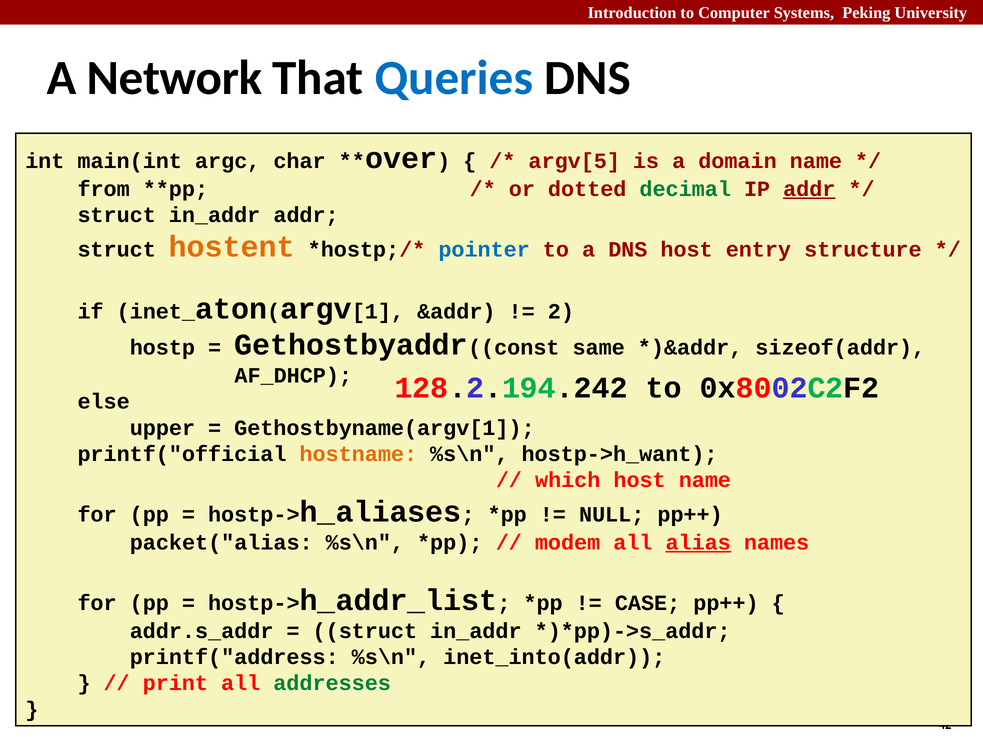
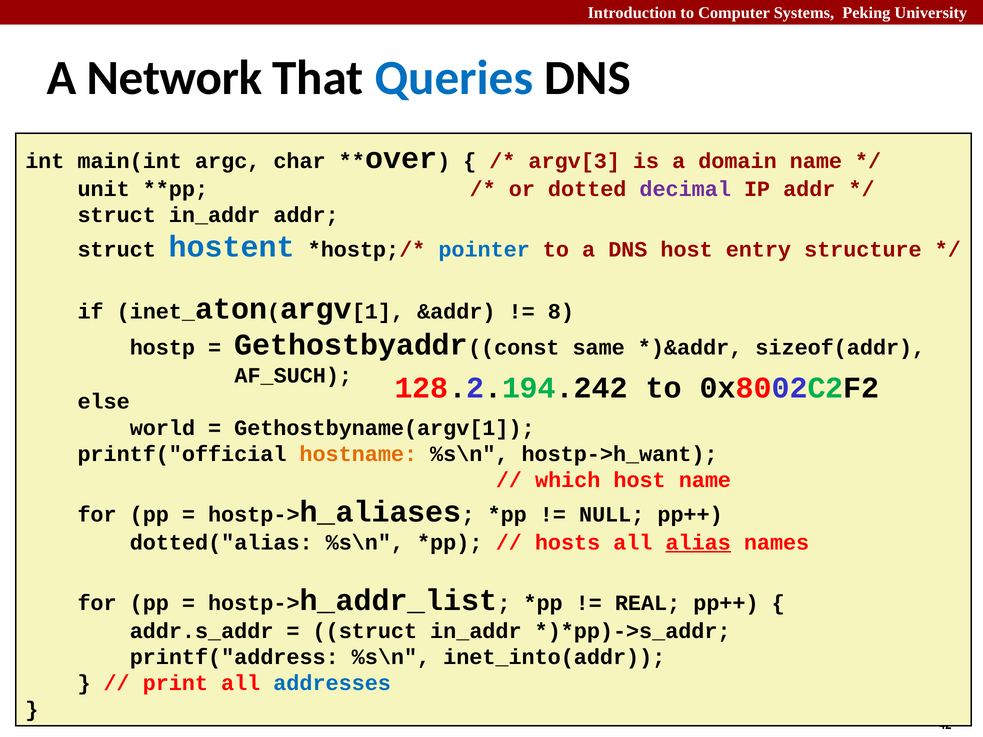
argv[5: argv[5 -> argv[3
from: from -> unit
decimal colour: green -> purple
addr at (809, 189) underline: present -> none
hostent colour: orange -> blue
2: 2 -> 8
AF_DHCP: AF_DHCP -> AF_SUCH
upper: upper -> world
packet("alias: packet("alias -> dotted("alias
modem: modem -> hosts
CASE: CASE -> REAL
addresses colour: green -> blue
